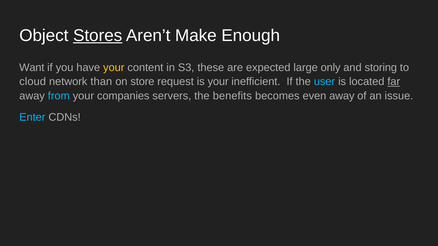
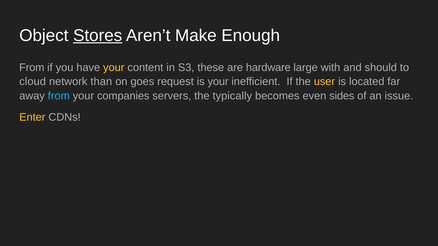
Want at (32, 68): Want -> From
expected: expected -> hardware
only: only -> with
storing: storing -> should
store: store -> goes
user colour: light blue -> yellow
far underline: present -> none
benefits: benefits -> typically
even away: away -> sides
Enter colour: light blue -> yellow
